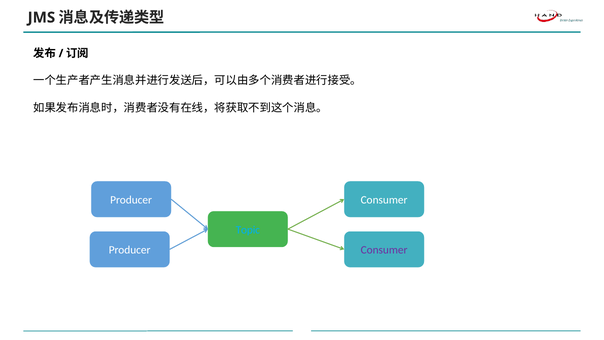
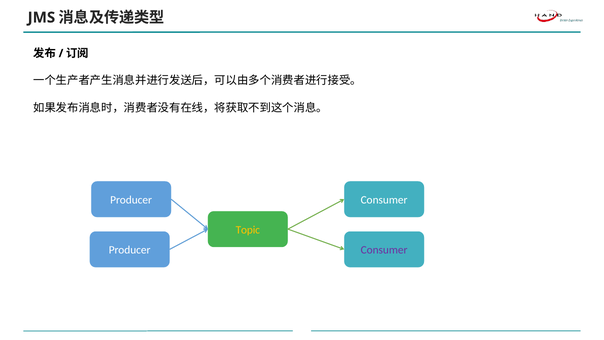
Topic colour: light blue -> yellow
